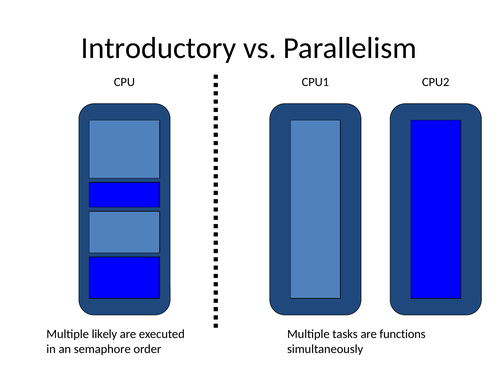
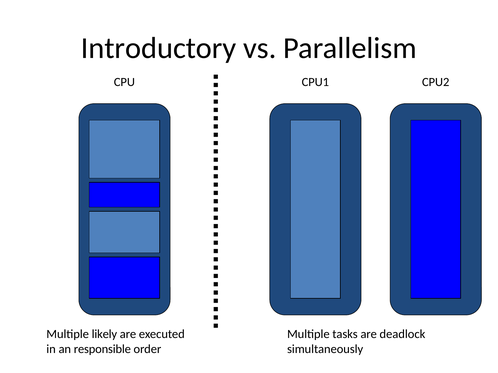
functions: functions -> deadlock
semaphore: semaphore -> responsible
